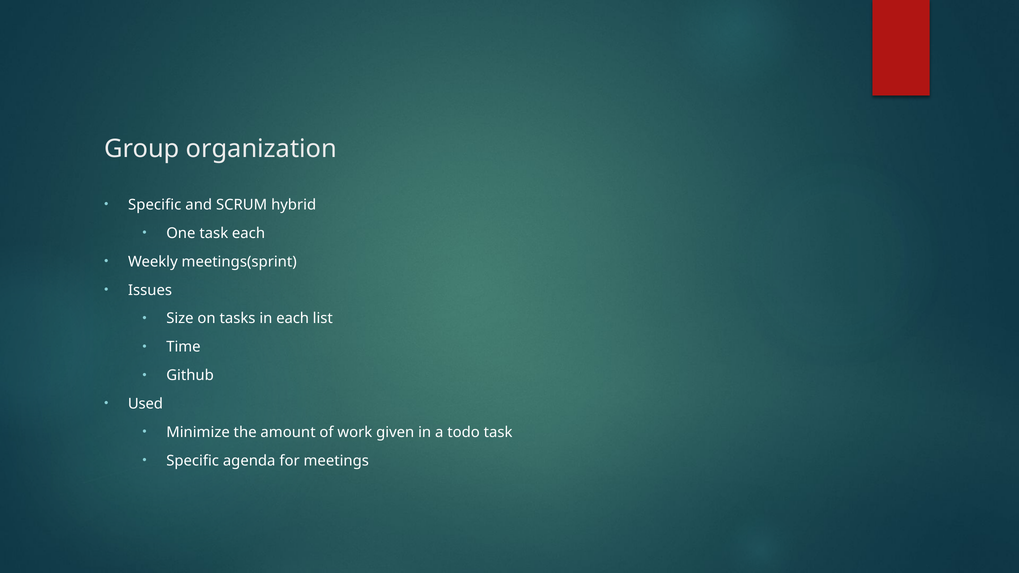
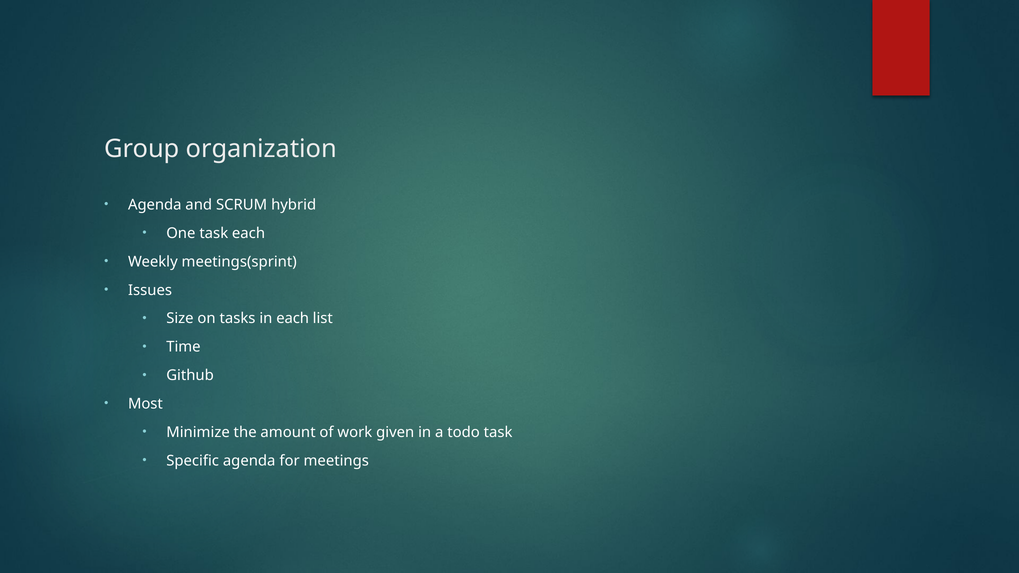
Specific at (155, 205): Specific -> Agenda
Used: Used -> Most
